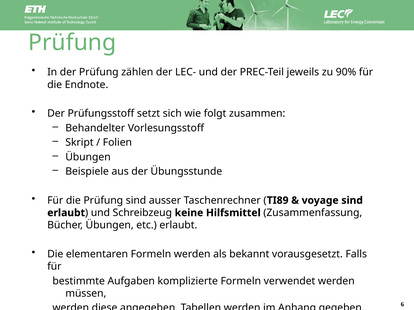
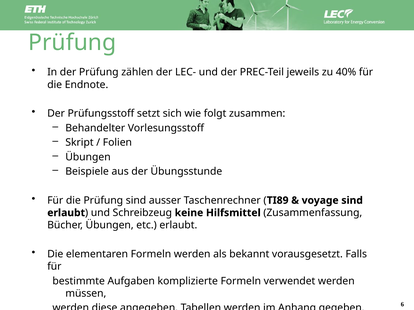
90%: 90% -> 40%
